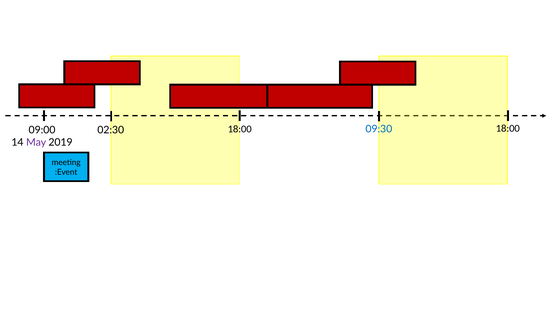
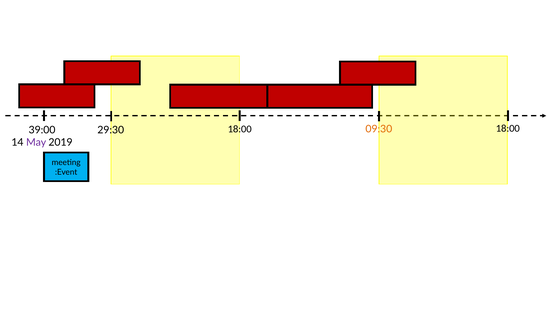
09:30 colour: blue -> orange
09:00: 09:00 -> 39:00
02:30: 02:30 -> 29:30
